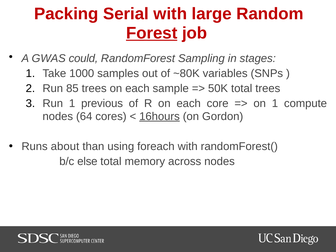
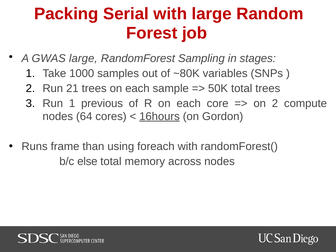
Forest underline: present -> none
GWAS could: could -> large
85: 85 -> 21
on 1: 1 -> 2
about: about -> frame
